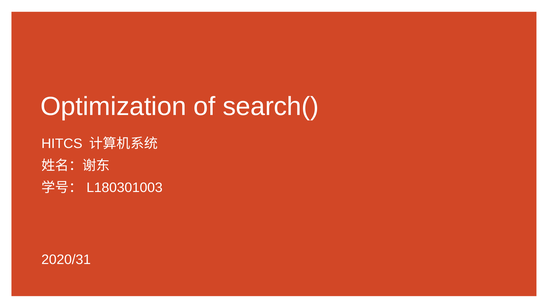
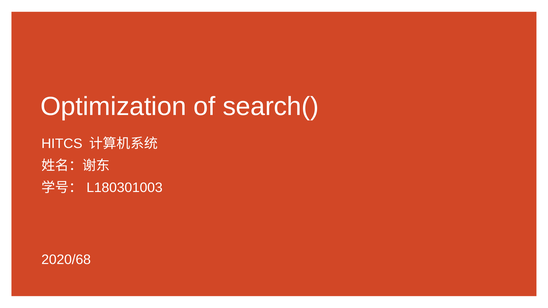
2020/31: 2020/31 -> 2020/68
